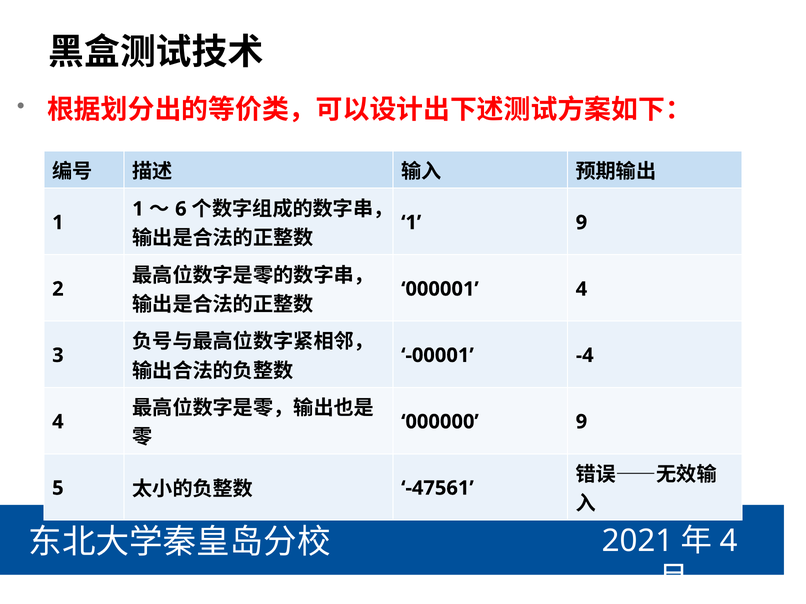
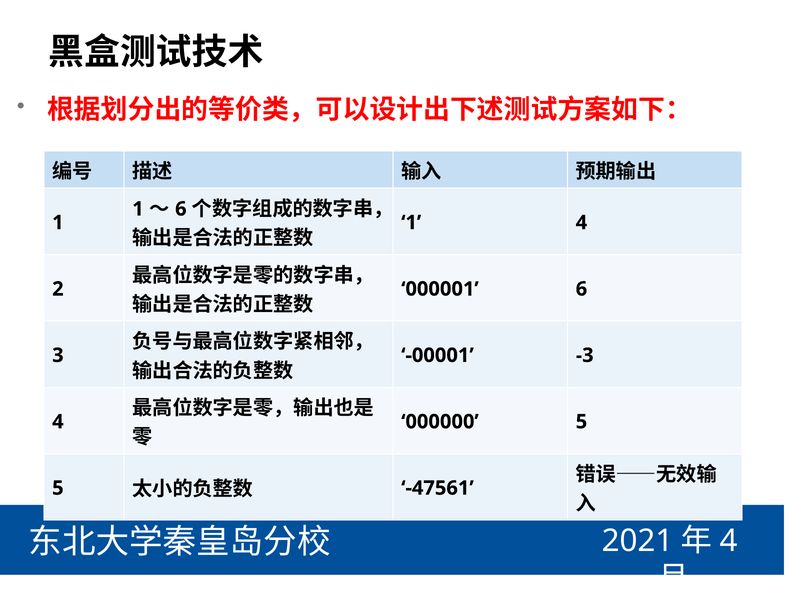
1 9: 9 -> 4
000001 4: 4 -> 6
-4: -4 -> -3
000000 9: 9 -> 5
